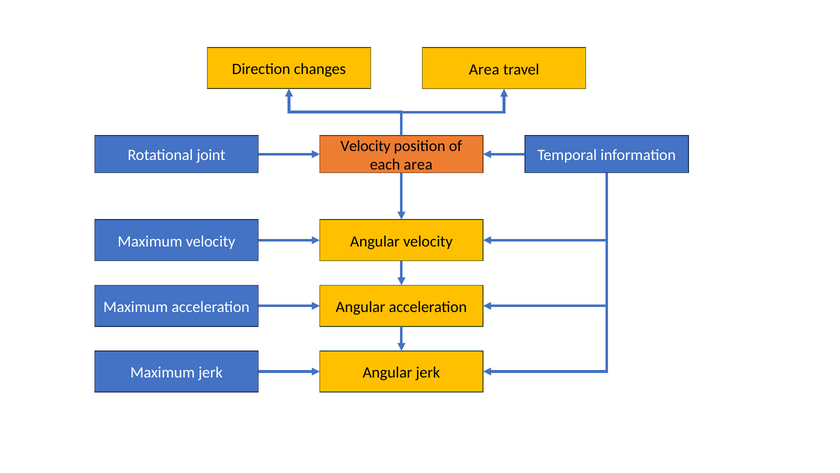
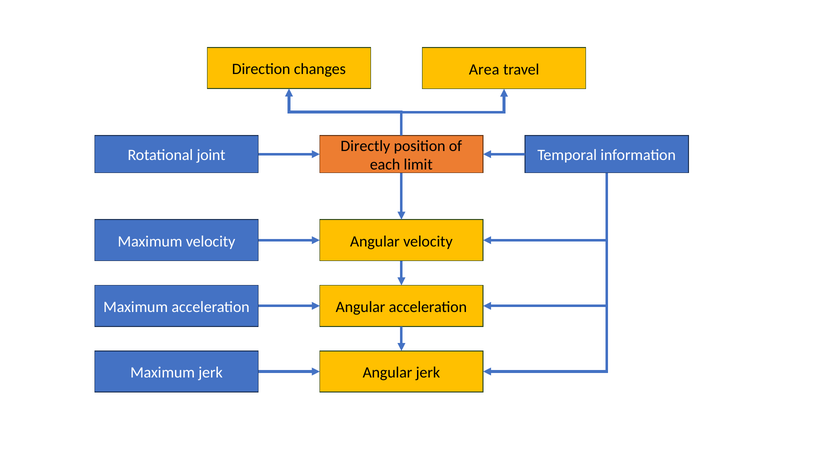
Velocity at (366, 146): Velocity -> Directly
each area: area -> limit
